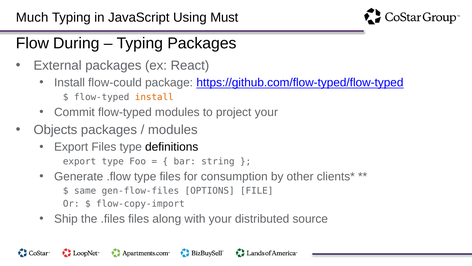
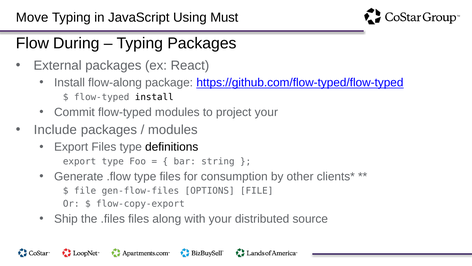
Much: Much -> Move
flow-could: flow-could -> flow-along
install at (154, 97) colour: orange -> black
Objects: Objects -> Include
same at (85, 190): same -> file
flow-copy-import: flow-copy-import -> flow-copy-export
